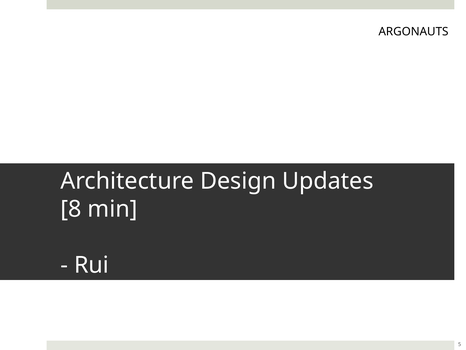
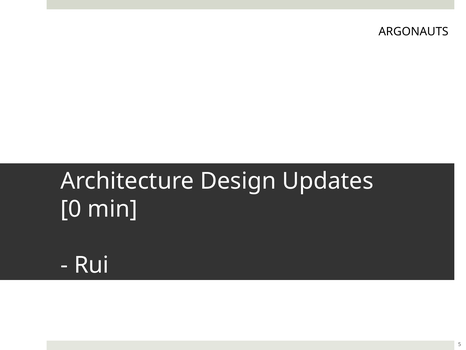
8: 8 -> 0
